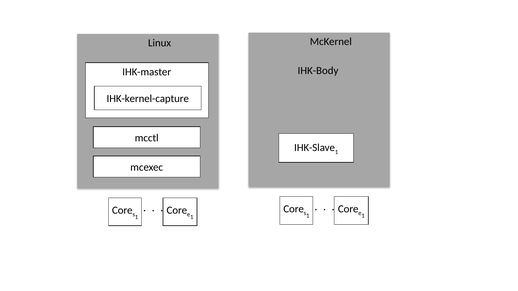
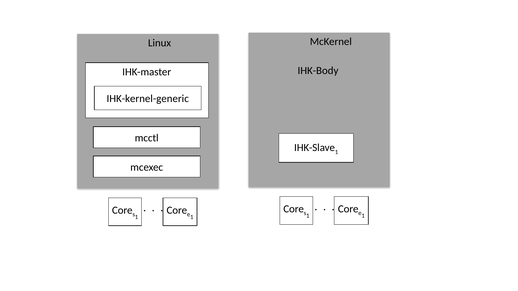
IHK-kernel-capture: IHK-kernel-capture -> IHK-kernel-generic
